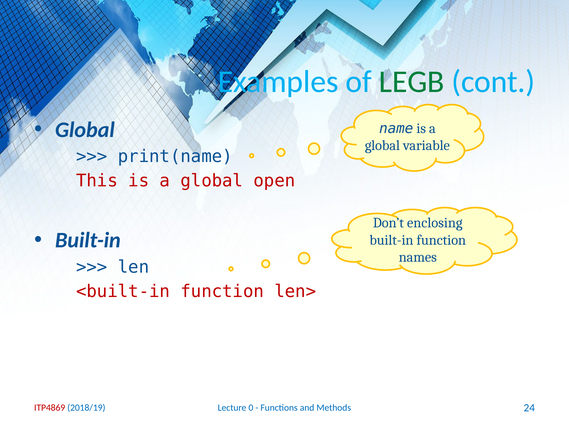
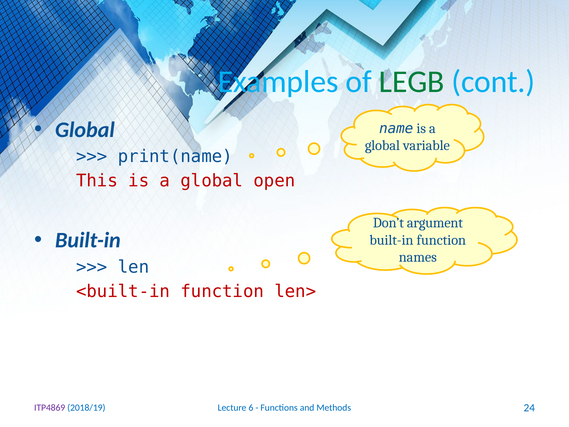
enclosing: enclosing -> argument
0: 0 -> 6
ITP4869 colour: red -> purple
